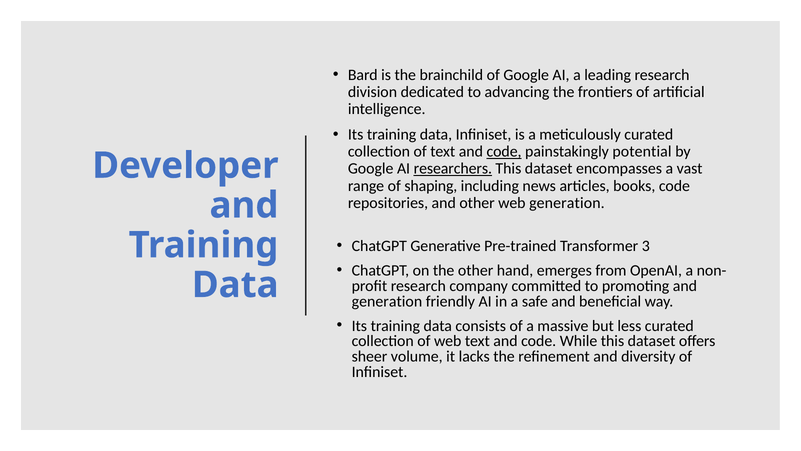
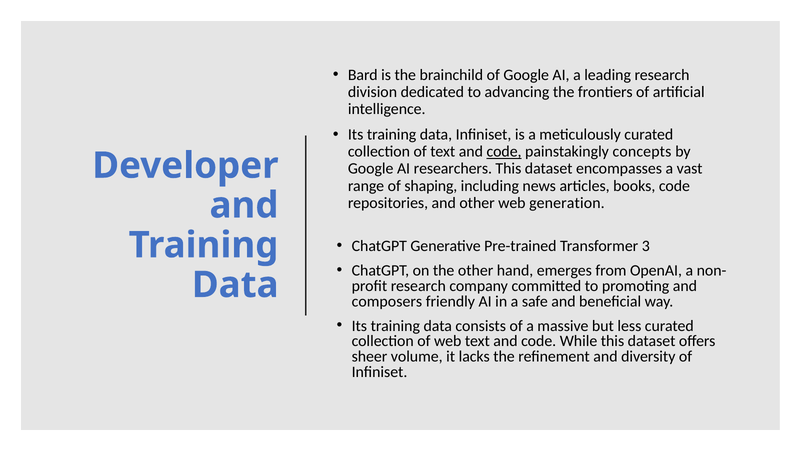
potential: potential -> concepts
researchers underline: present -> none
generation at (387, 301): generation -> composers
